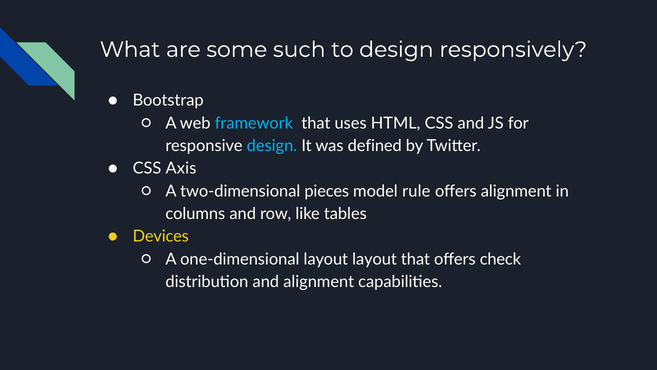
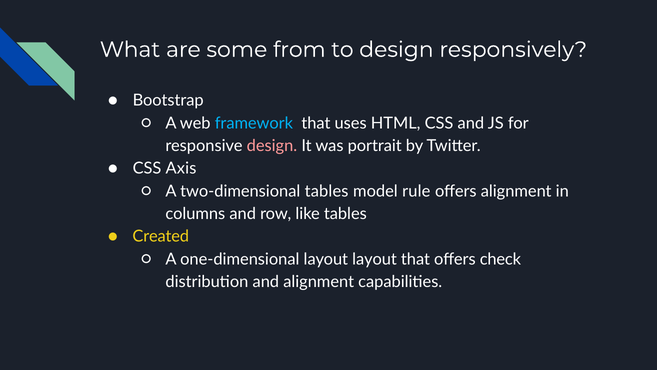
such: such -> from
design at (272, 146) colour: light blue -> pink
defined: defined -> portrait
two-dimensional pieces: pieces -> tables
Devices: Devices -> Created
